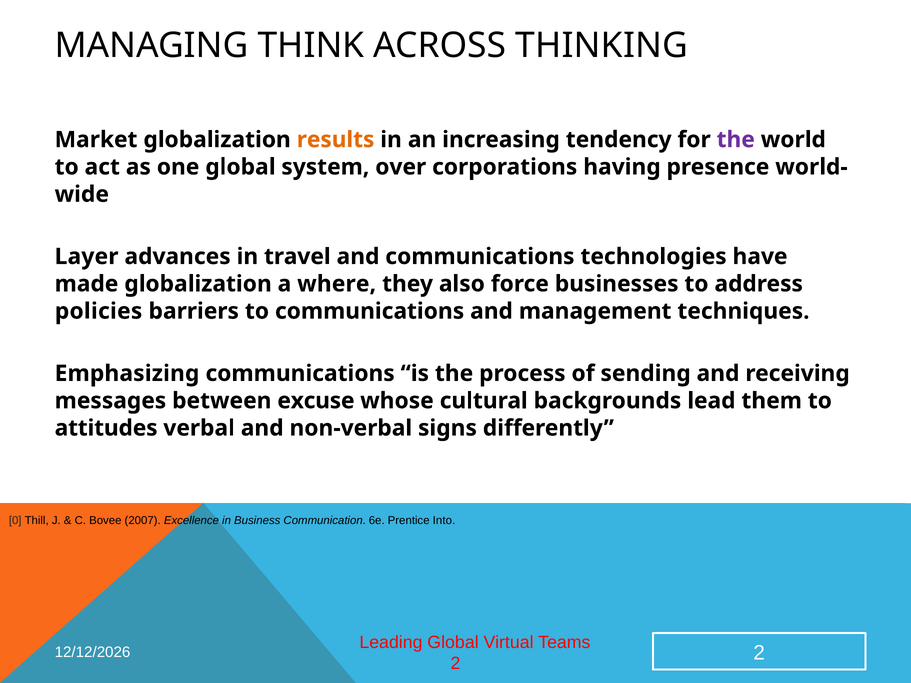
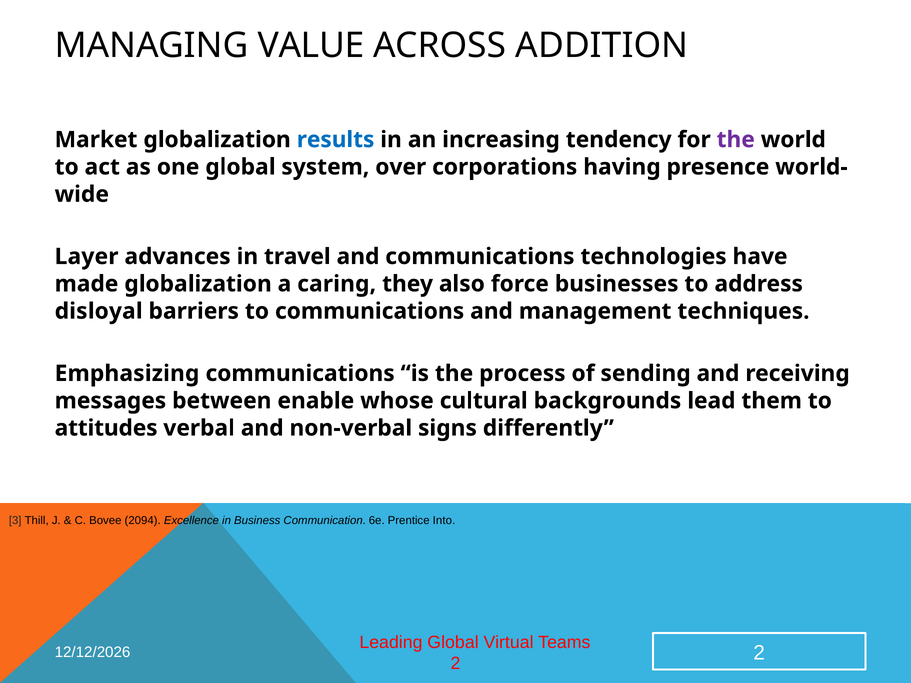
THINK: THINK -> VALUE
THINKING: THINKING -> ADDITION
results colour: orange -> blue
where: where -> caring
policies: policies -> disloyal
excuse: excuse -> enable
0: 0 -> 3
2007: 2007 -> 2094
